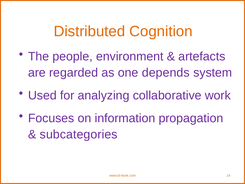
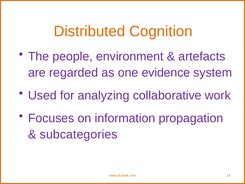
depends: depends -> evidence
